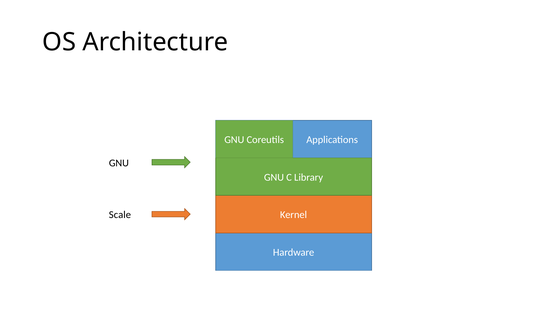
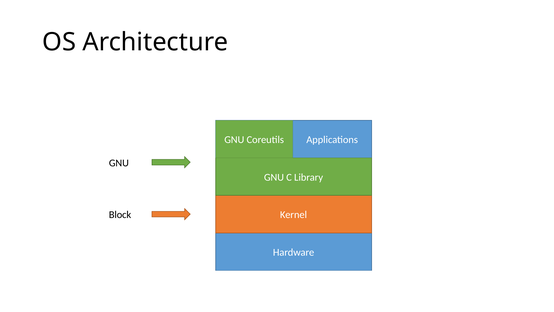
Scale: Scale -> Block
